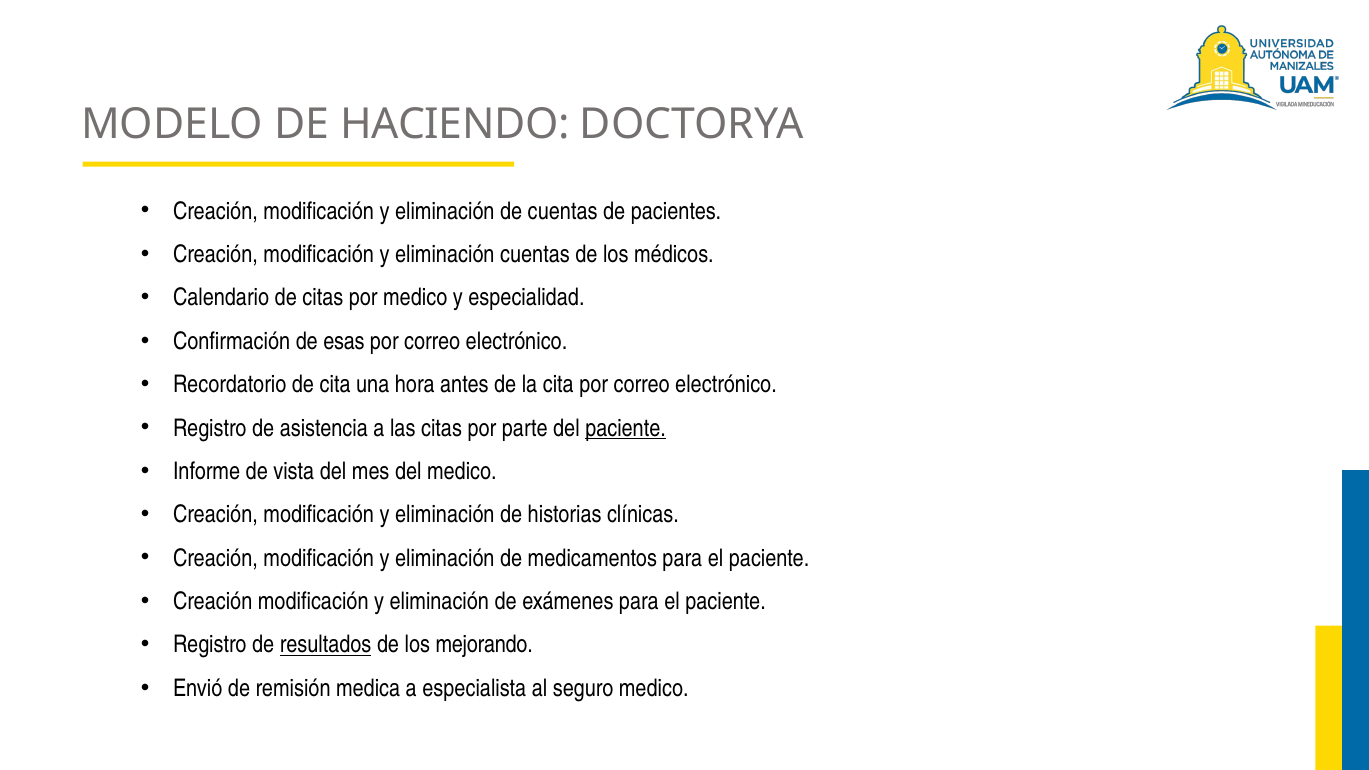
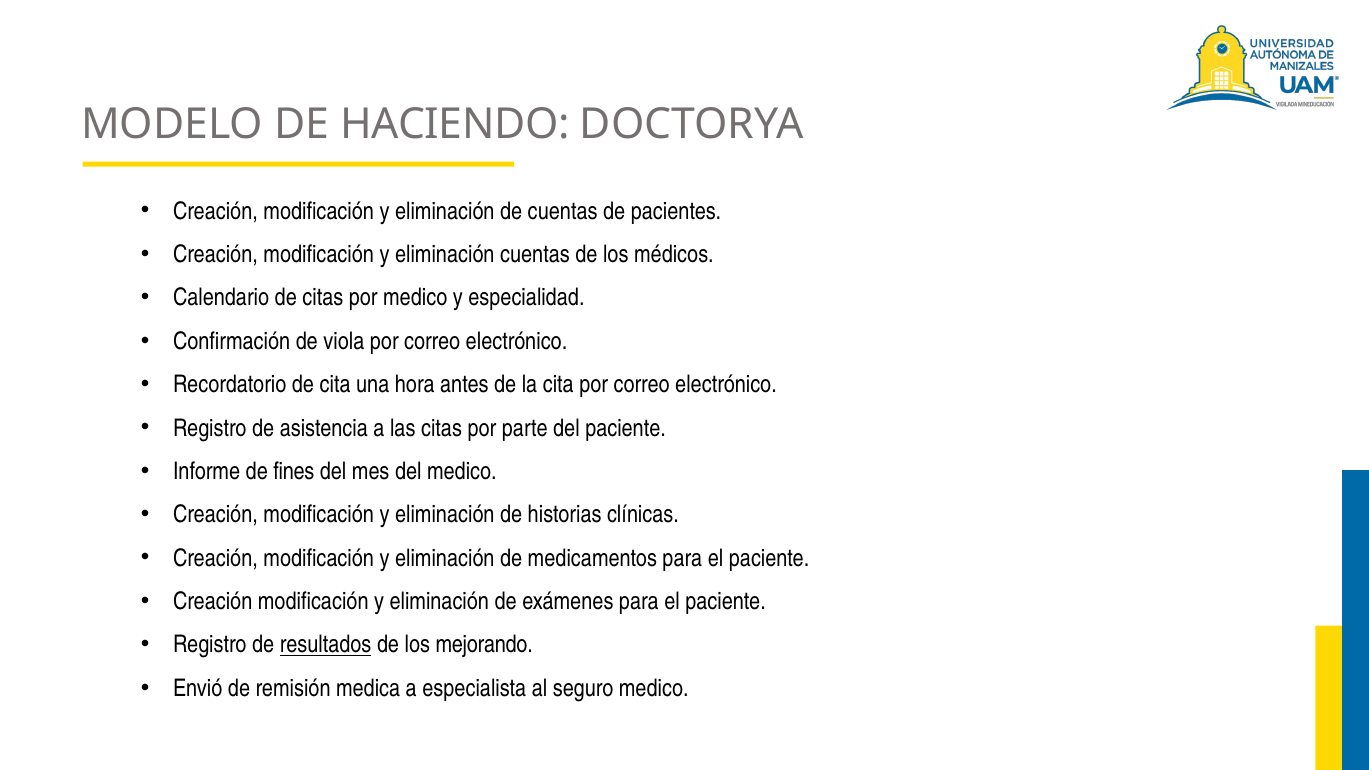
esas: esas -> viola
paciente at (626, 428) underline: present -> none
vista: vista -> fines
